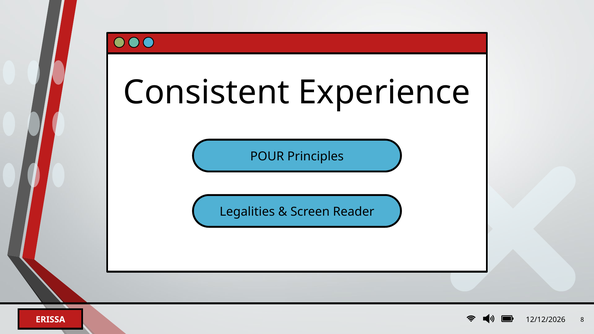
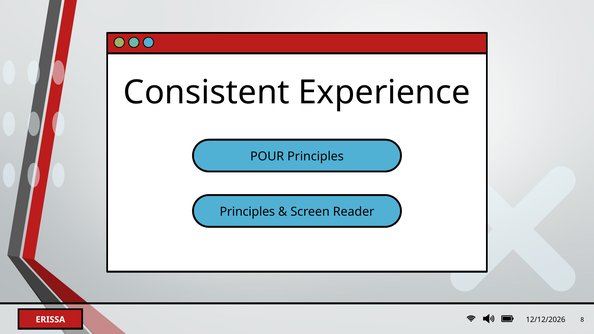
Legalities at (247, 212): Legalities -> Principles
